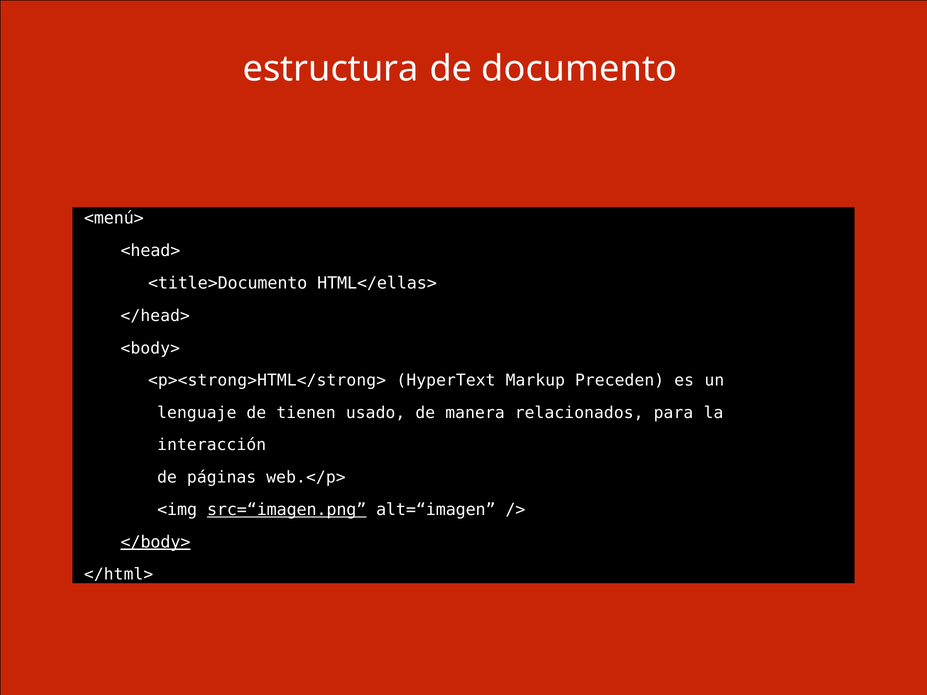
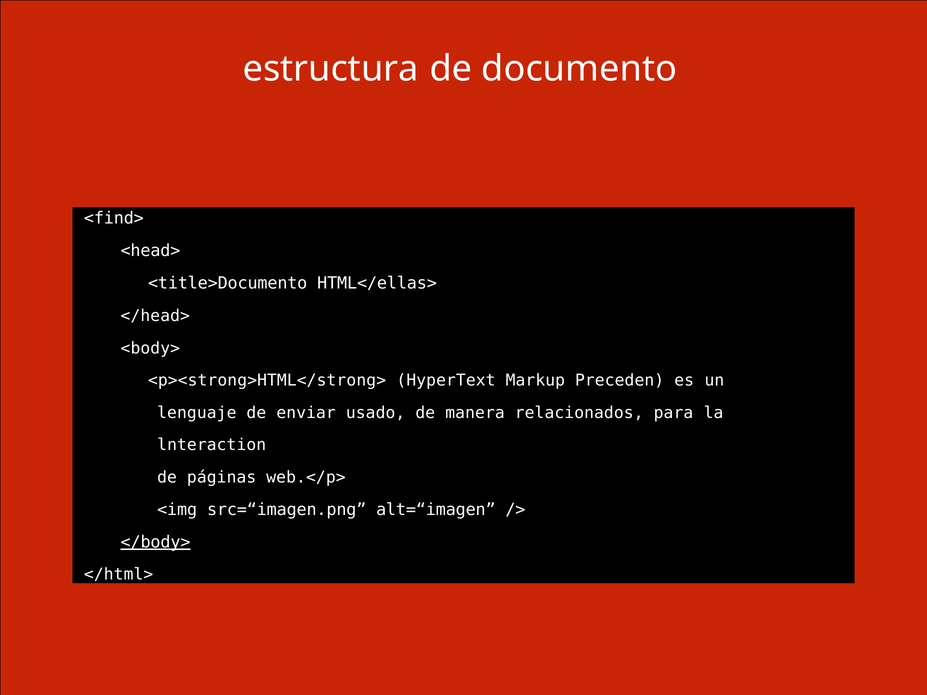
<menú>: <menú> -> <find>
tienen: tienen -> enviar
interacción: interacción -> lnteraction
src=“imagen.png underline: present -> none
